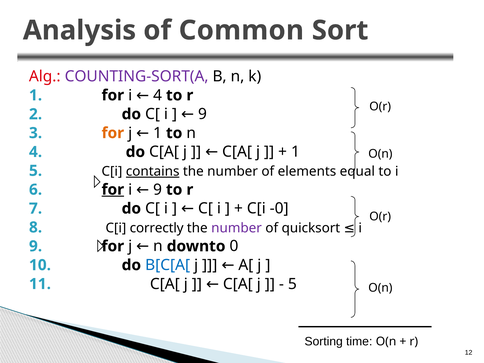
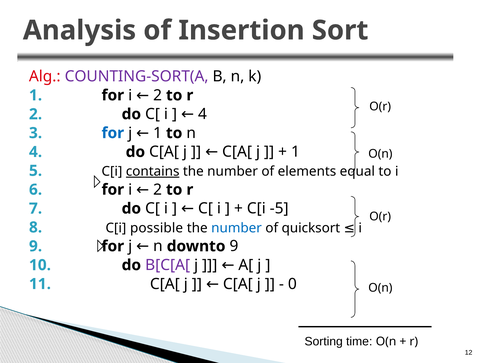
Common: Common -> Insertion
1 for i 4: 4 -> 2
9 at (202, 114): 9 -> 4
for at (113, 133) colour: orange -> blue
for at (113, 190) underline: present -> none
9 at (158, 190): 9 -> 2
-0: -0 -> -5
correctly: correctly -> possible
number at (237, 228) colour: purple -> blue
downto 0: 0 -> 9
B[C[A[ colour: blue -> purple
5 at (292, 284): 5 -> 0
